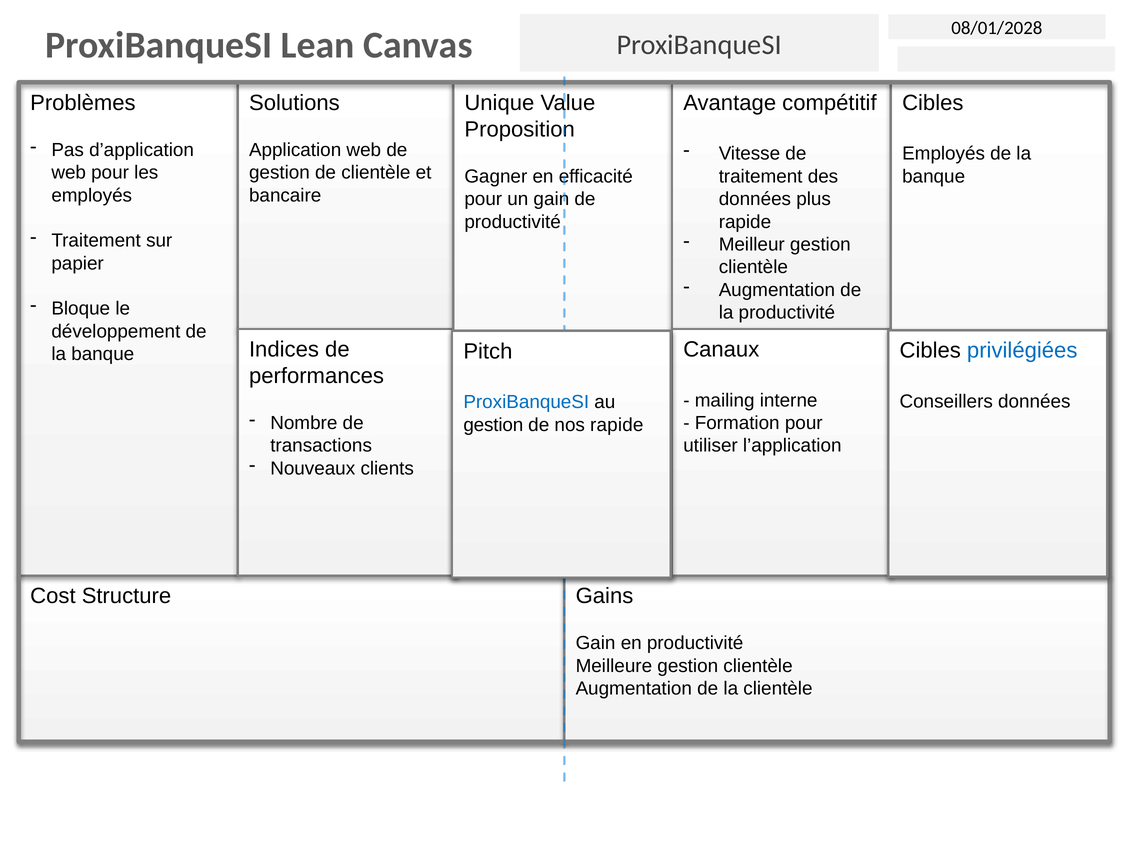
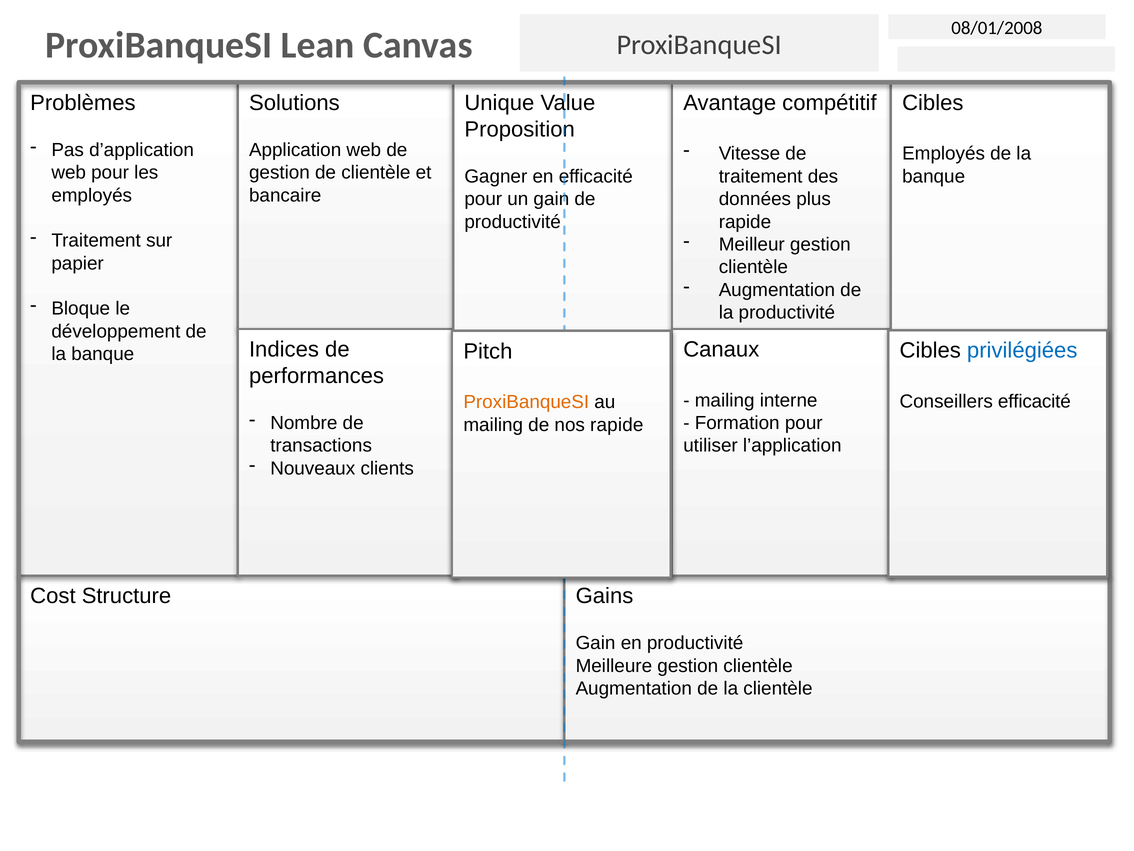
08/01/2028: 08/01/2028 -> 08/01/2008
Conseillers données: données -> efficacité
ProxiBanqueSI at (526, 402) colour: blue -> orange
gestion at (493, 425): gestion -> mailing
